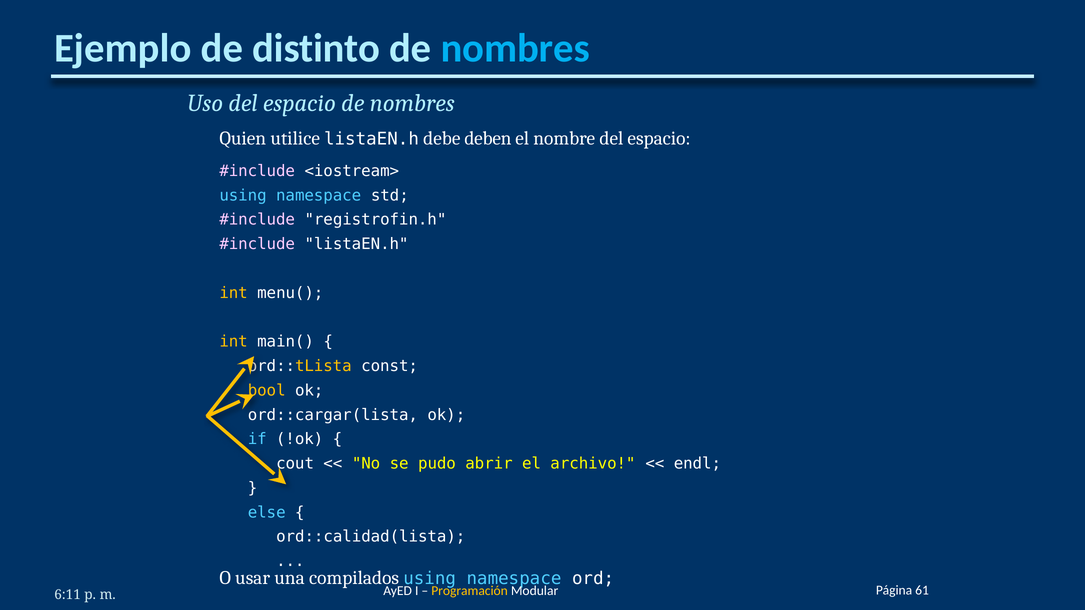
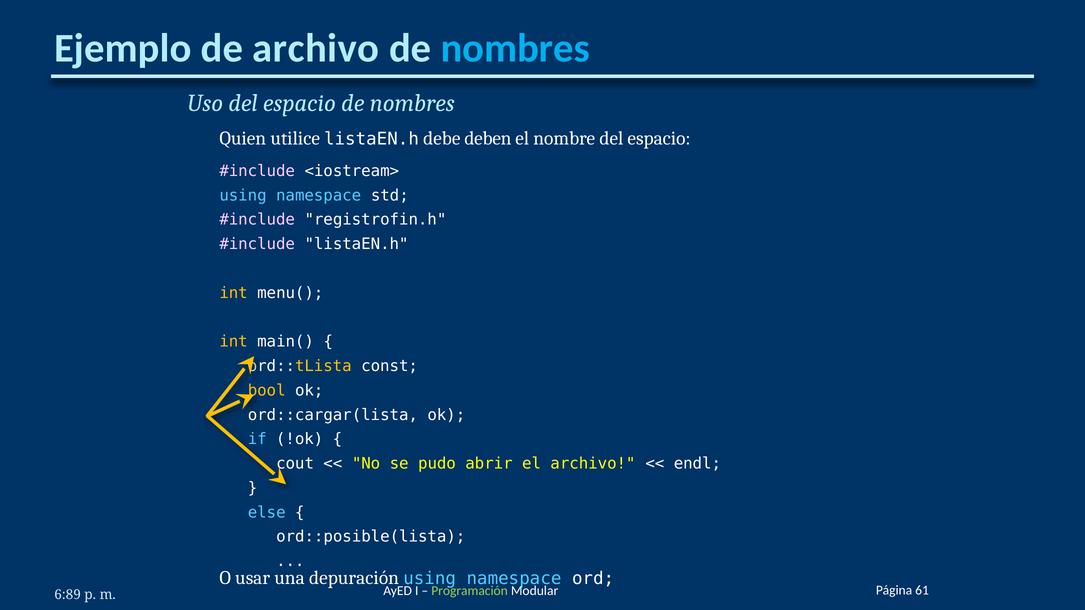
de distinto: distinto -> archivo
ord::calidad(lista: ord::calidad(lista -> ord::posible(lista
compilados: compilados -> depuración
Programación colour: yellow -> light green
6:11: 6:11 -> 6:89
